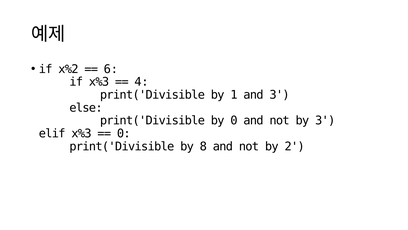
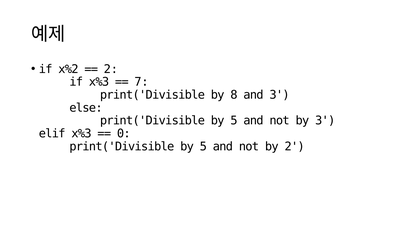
6 at (111, 69): 6 -> 2
4: 4 -> 7
1: 1 -> 8
0 at (234, 120): 0 -> 5
8 at (203, 146): 8 -> 5
